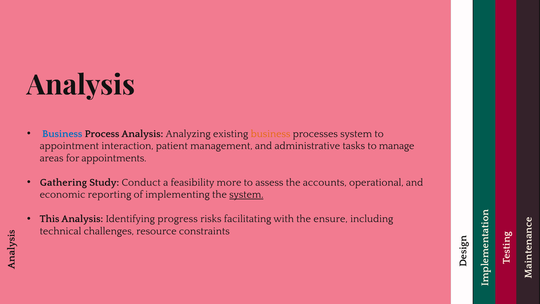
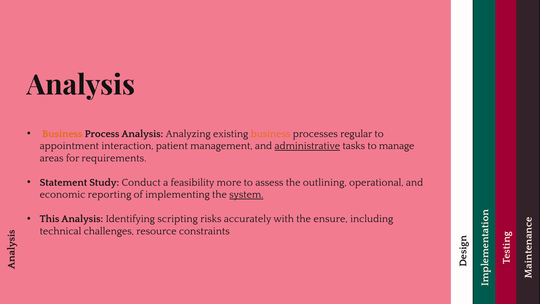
Business at (62, 134) colour: blue -> orange
processes system: system -> regular
administrative underline: none -> present
appointments: appointments -> requirements
Gathering: Gathering -> Statement
accounts: accounts -> outlining
progress: progress -> scripting
facilitating: facilitating -> accurately
